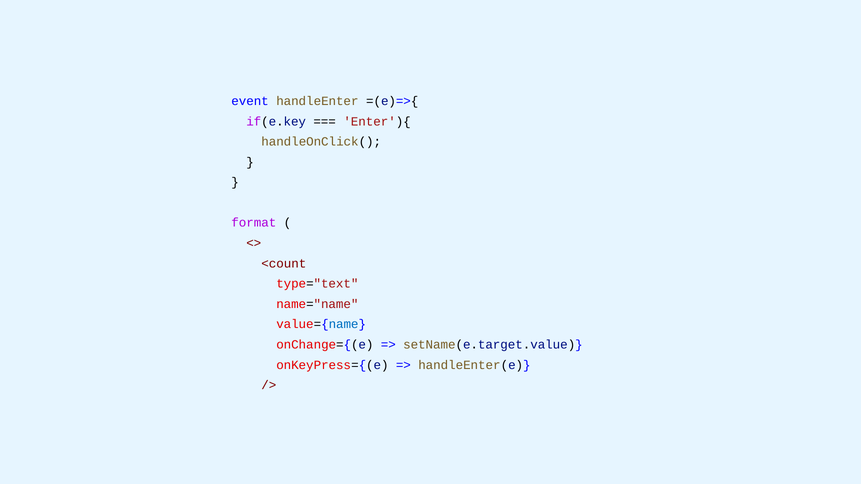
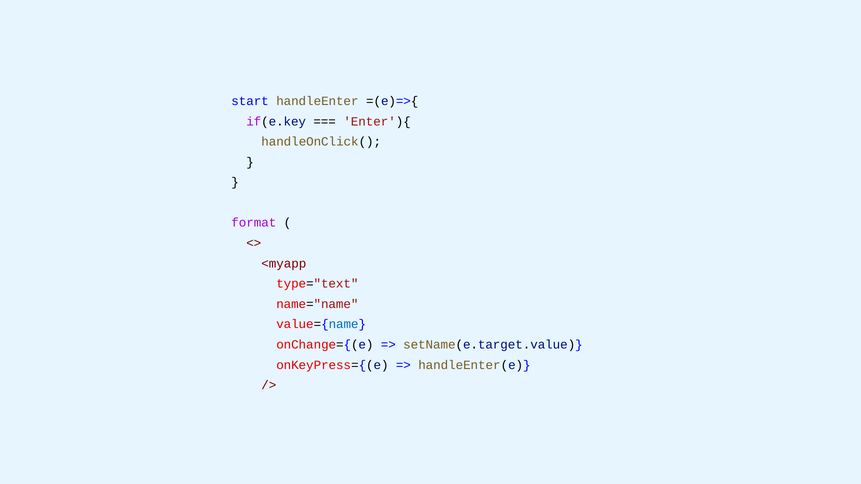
event: event -> start
<count: <count -> <myapp
